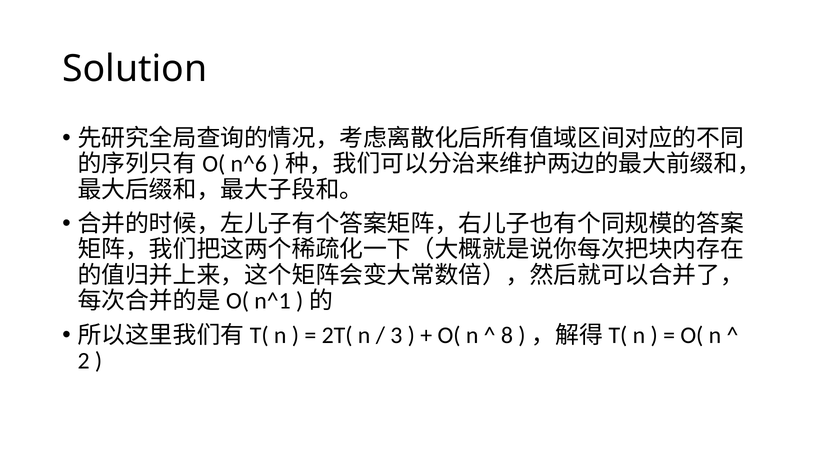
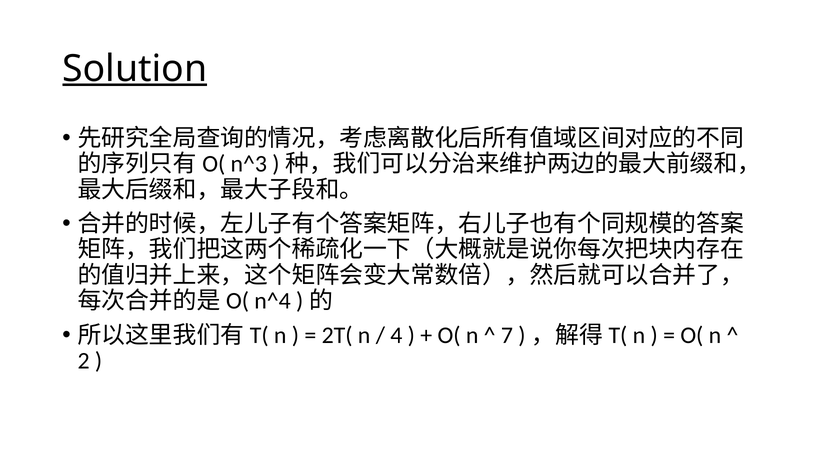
Solution underline: none -> present
n^6: n^6 -> n^3
n^1: n^1 -> n^4
3: 3 -> 4
8: 8 -> 7
